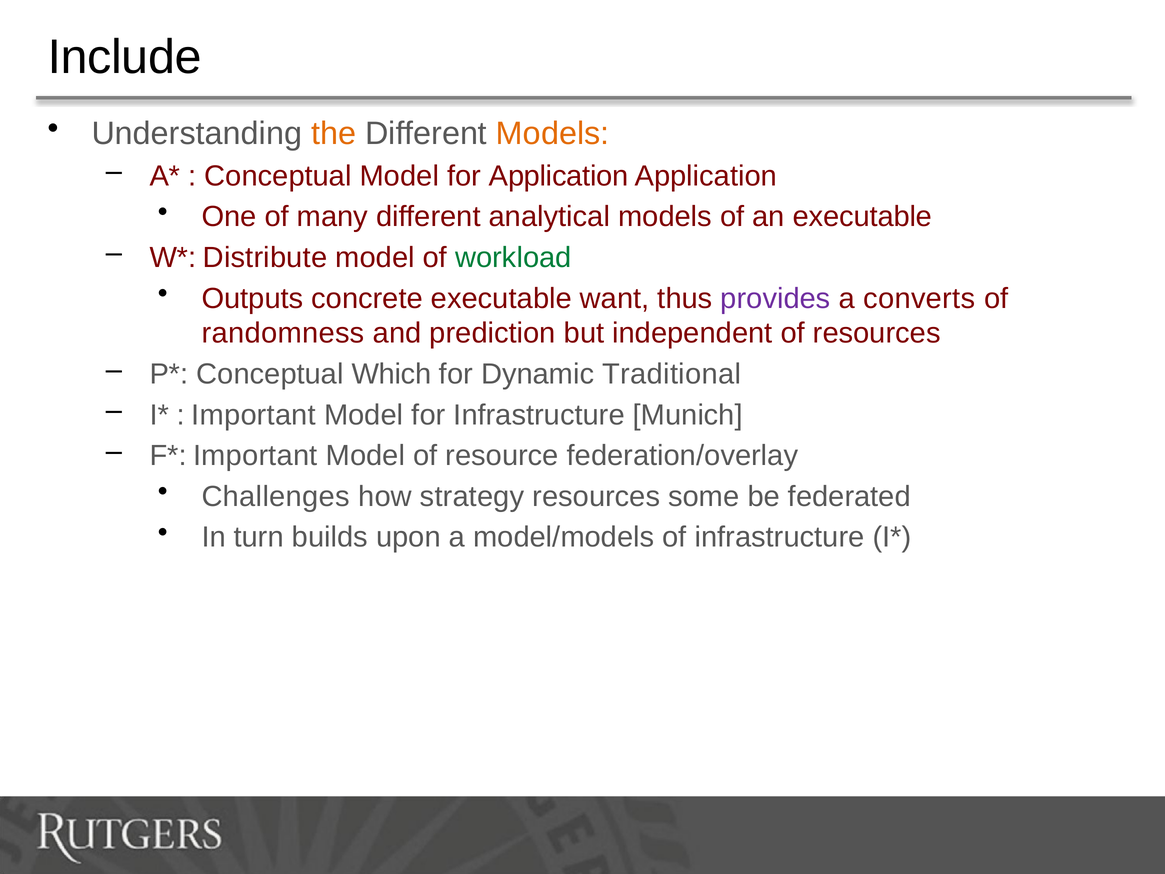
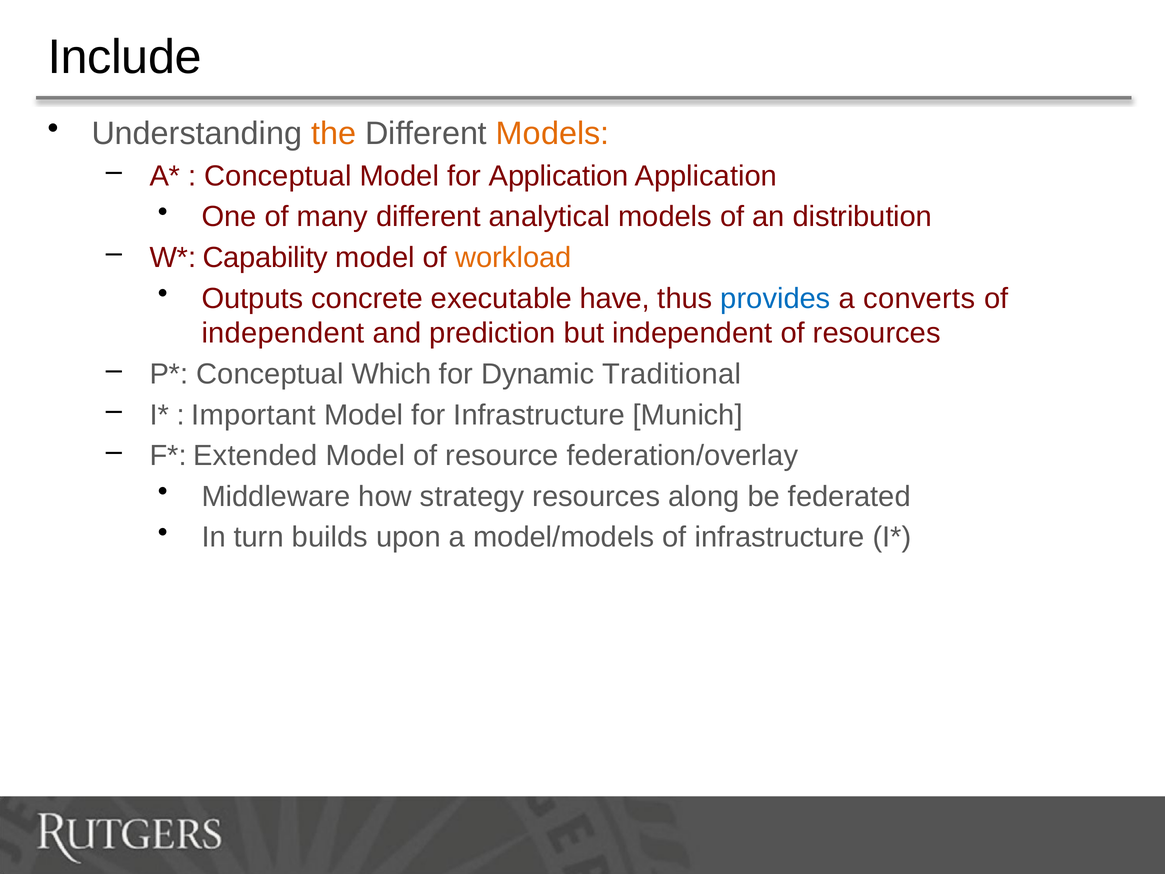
an executable: executable -> distribution
Distribute: Distribute -> Capability
workload colour: green -> orange
want: want -> have
provides colour: purple -> blue
randomness at (283, 333): randomness -> independent
Important at (255, 456): Important -> Extended
Challenges: Challenges -> Middleware
some: some -> along
